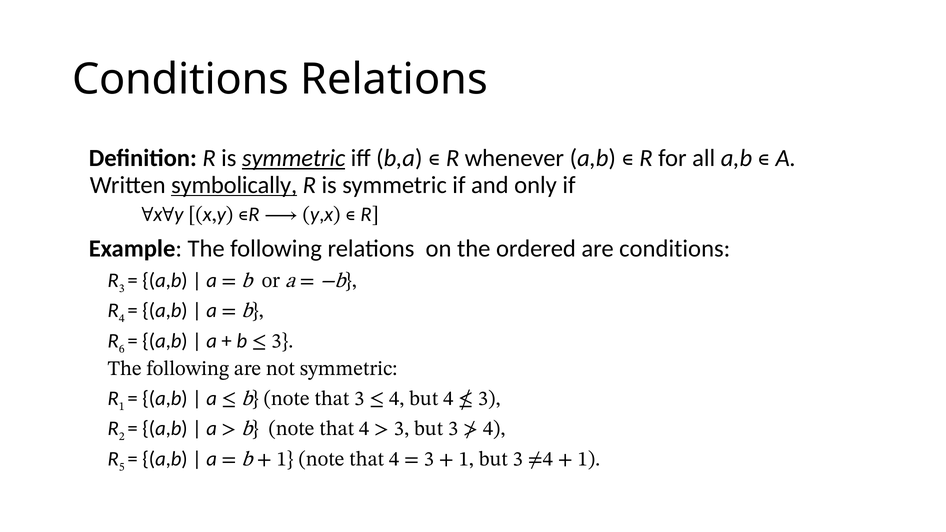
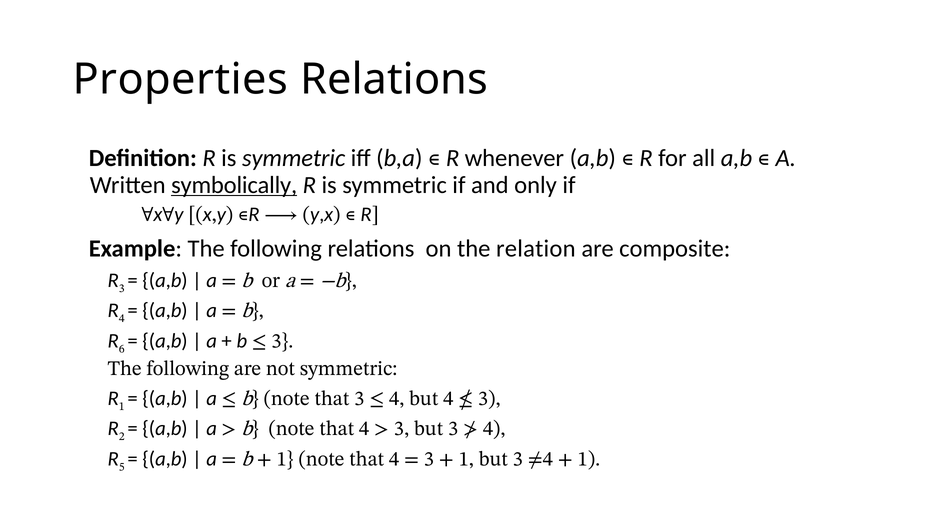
Conditions at (181, 79): Conditions -> Properties
symmetric at (294, 158) underline: present -> none
ordered: ordered -> relation
are conditions: conditions -> composite
